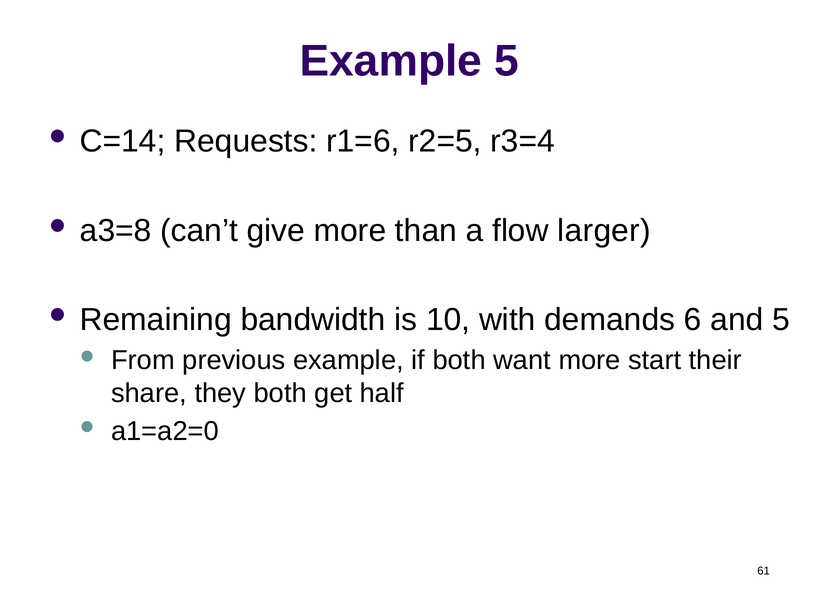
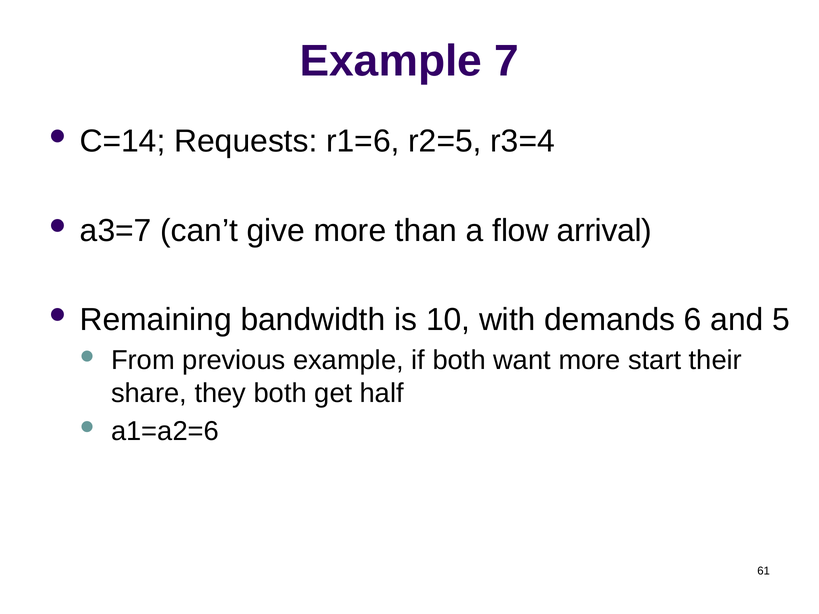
Example 5: 5 -> 7
a3=8: a3=8 -> a3=7
larger: larger -> arrival
a1=a2=0: a1=a2=0 -> a1=a2=6
